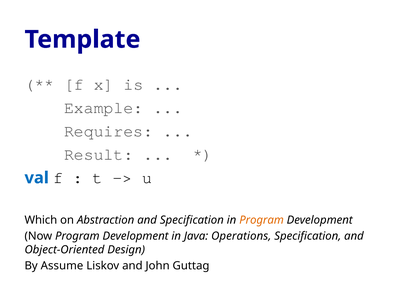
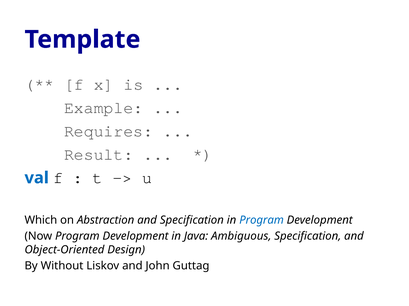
Program at (262, 221) colour: orange -> blue
Operations: Operations -> Ambiguous
Assume: Assume -> Without
